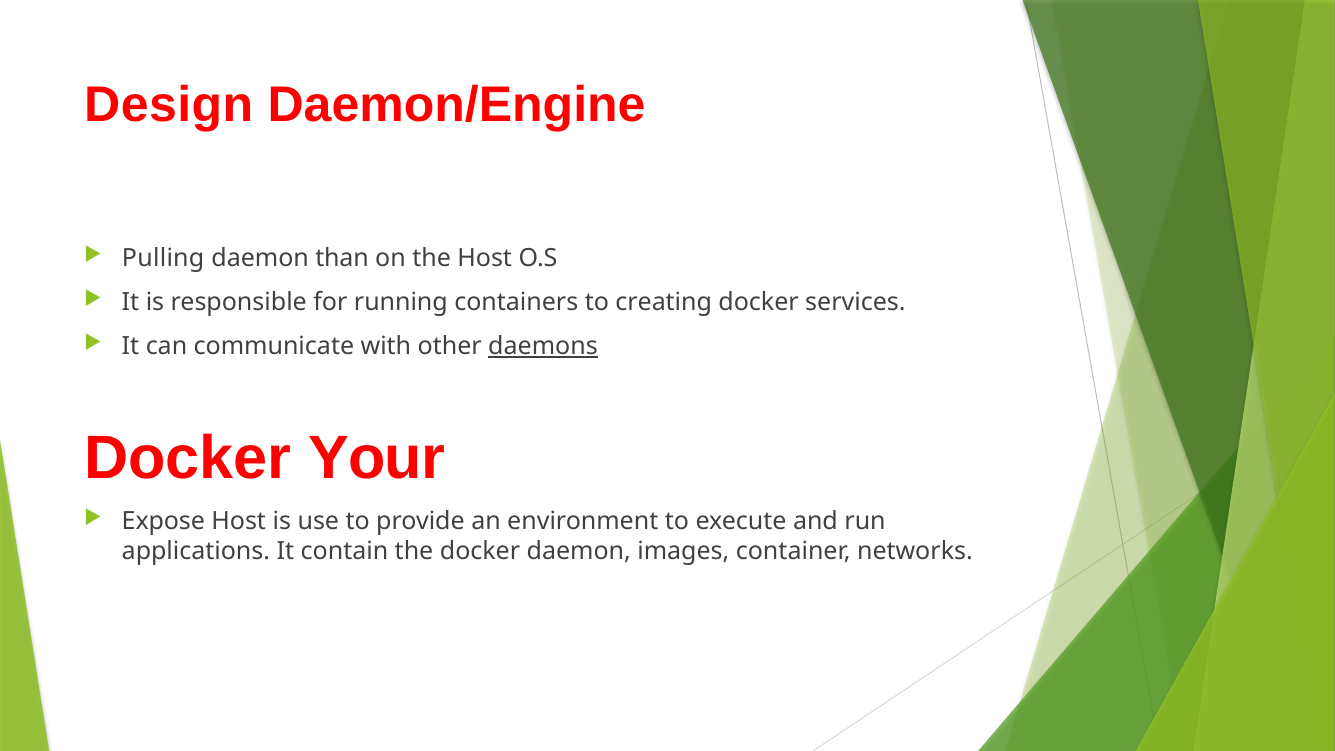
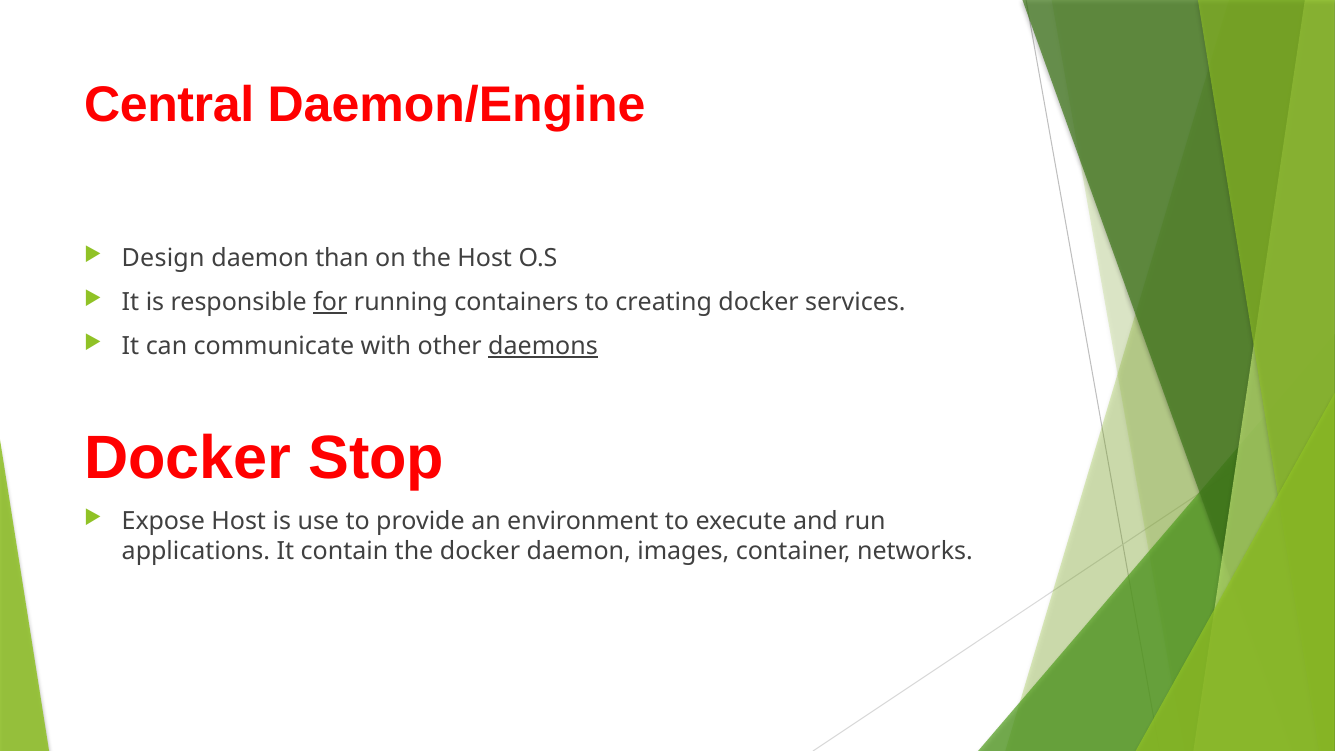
Design: Design -> Central
Pulling: Pulling -> Design
for underline: none -> present
Your: Your -> Stop
